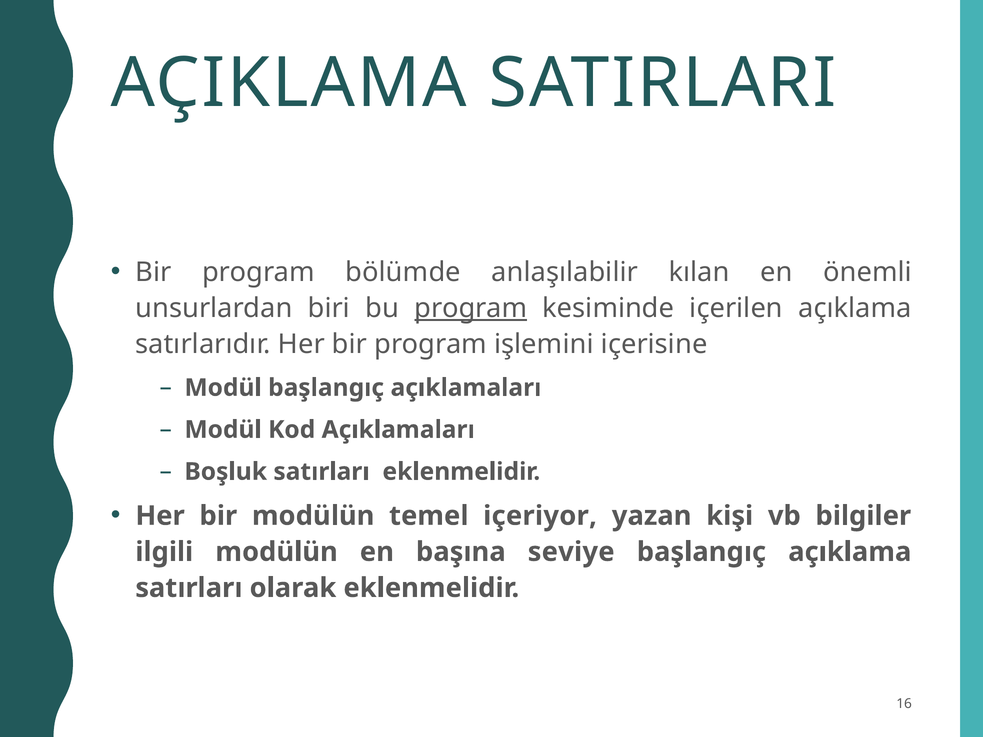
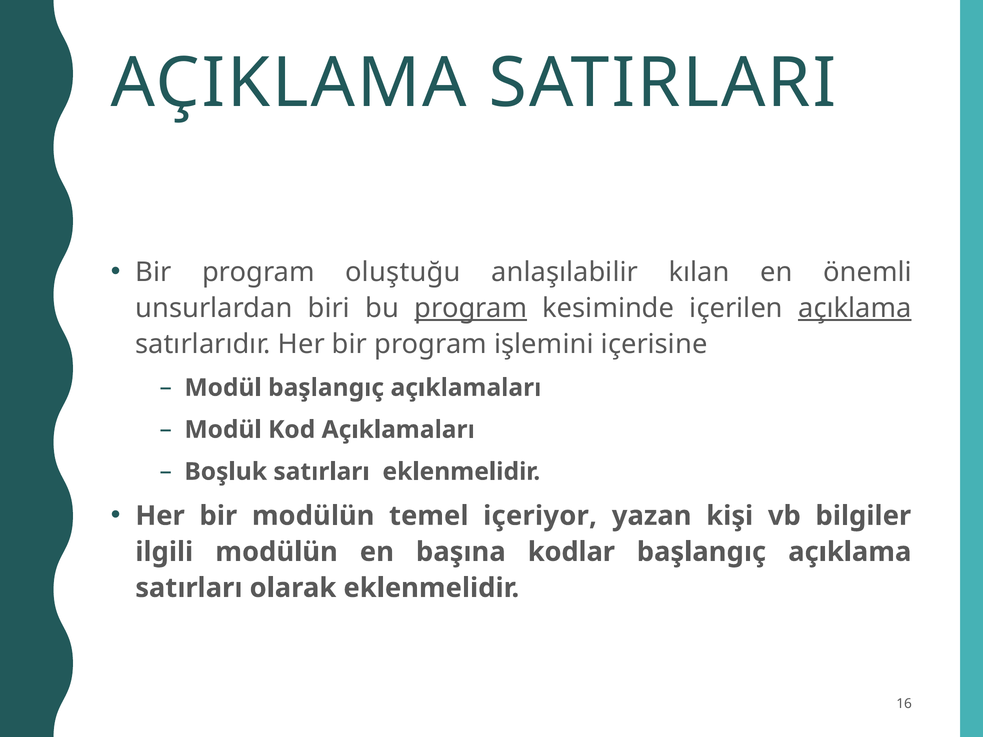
bölümde: bölümde -> oluştuğu
açıklama at (855, 308) underline: none -> present
seviye: seviye -> kodlar
